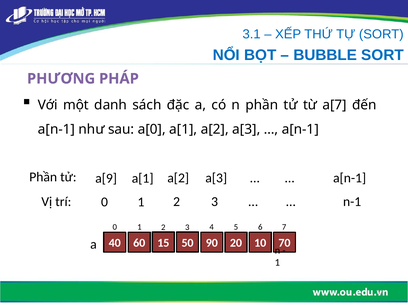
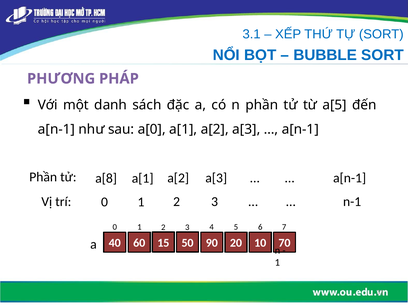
a[7: a[7 -> a[5
a[9: a[9 -> a[8
